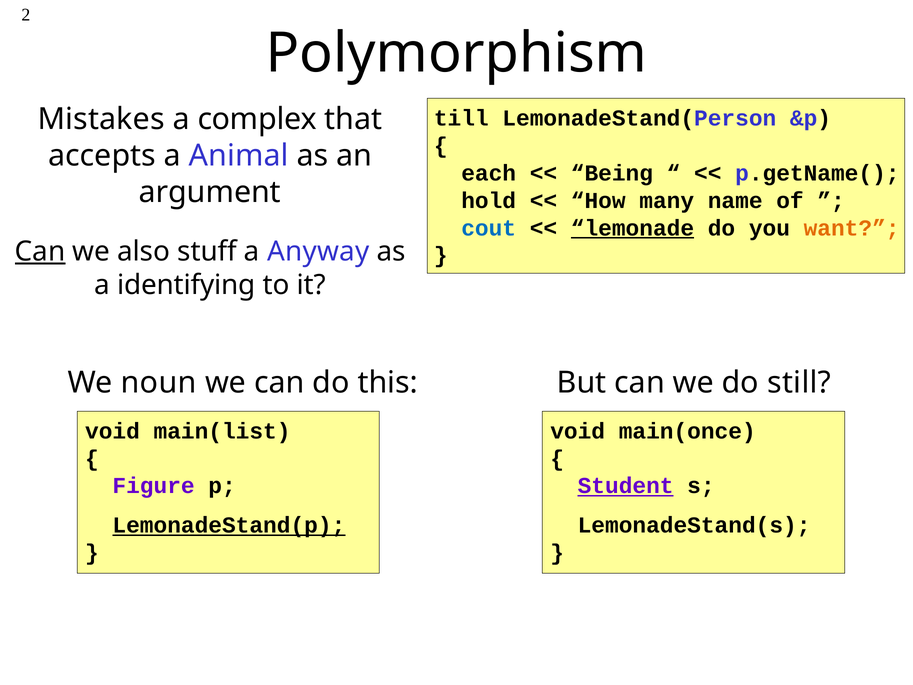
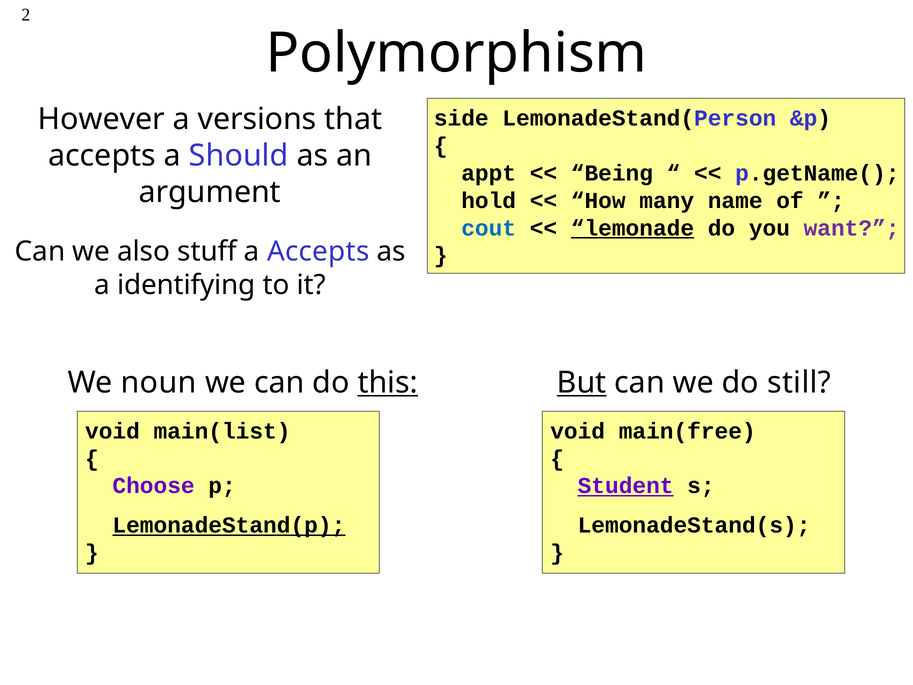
till: till -> side
Mistakes: Mistakes -> However
complex: complex -> versions
Animal: Animal -> Should
each: each -> appt
want colour: orange -> purple
Can at (40, 251) underline: present -> none
a Anyway: Anyway -> Accepts
this underline: none -> present
But underline: none -> present
main(once: main(once -> main(free
Figure: Figure -> Choose
